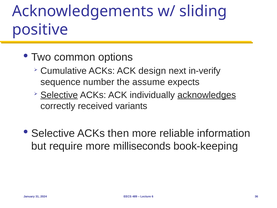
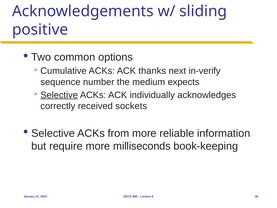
design: design -> thanks
assume: assume -> medium
acknowledges underline: present -> none
variants: variants -> sockets
then: then -> from
